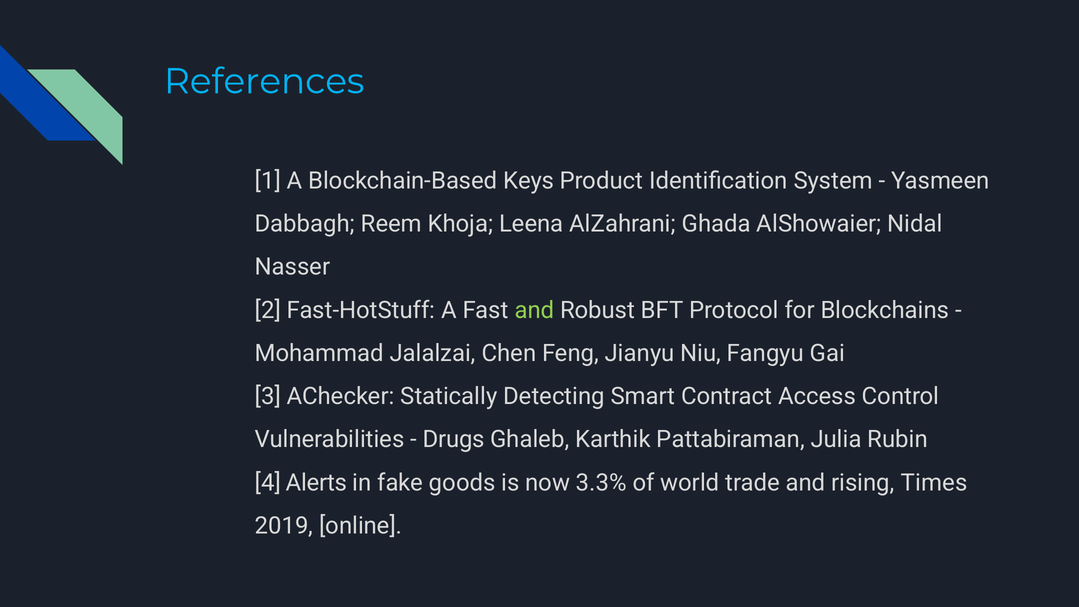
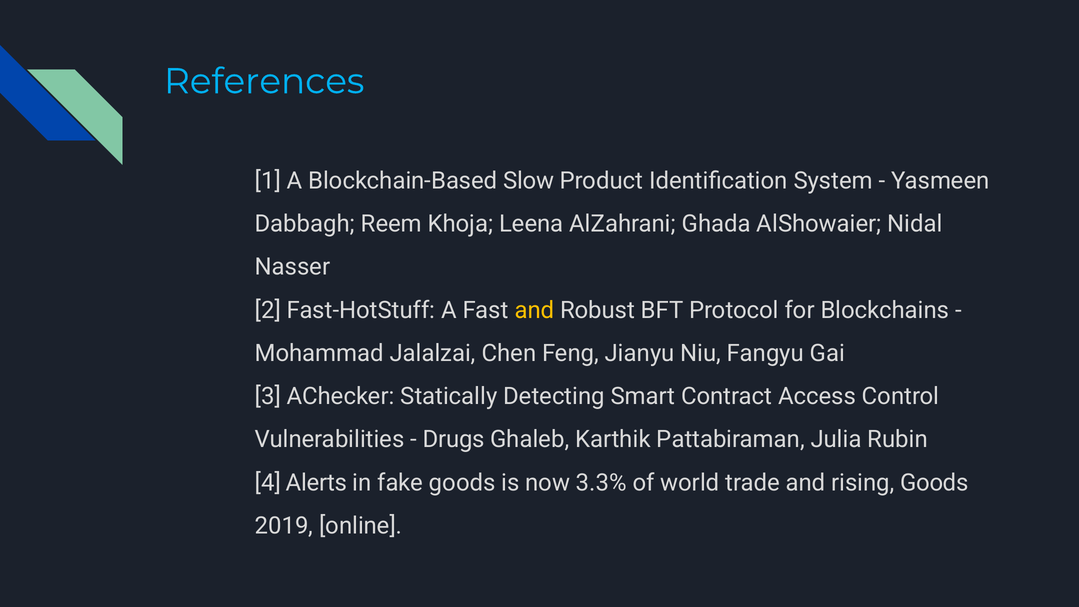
Keys: Keys -> Slow
and at (534, 310) colour: light green -> yellow
rising Times: Times -> Goods
